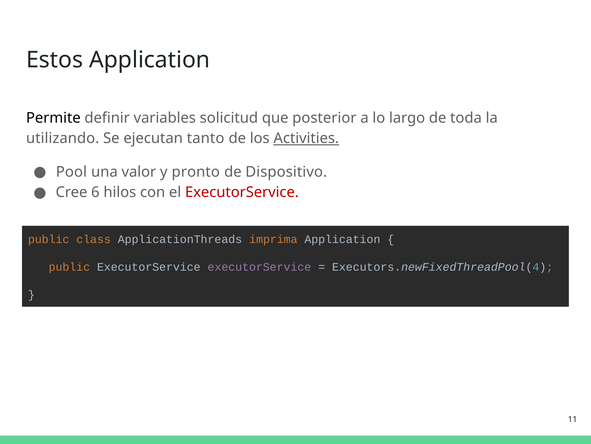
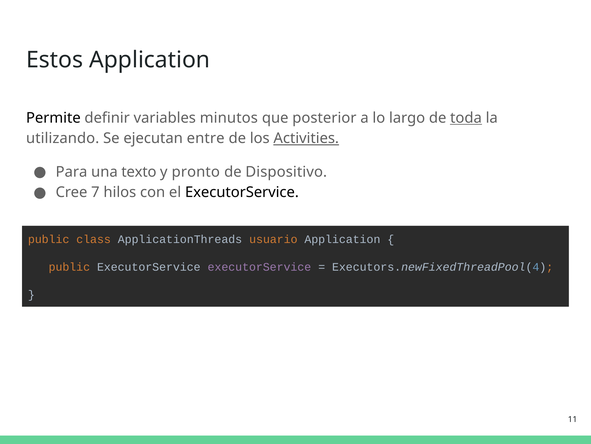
solicitud: solicitud -> minutos
toda underline: none -> present
tanto: tanto -> entre
Pool: Pool -> Para
valor: valor -> texto
6: 6 -> 7
ExecutorService at (242, 192) colour: red -> black
imprima: imprima -> usuario
